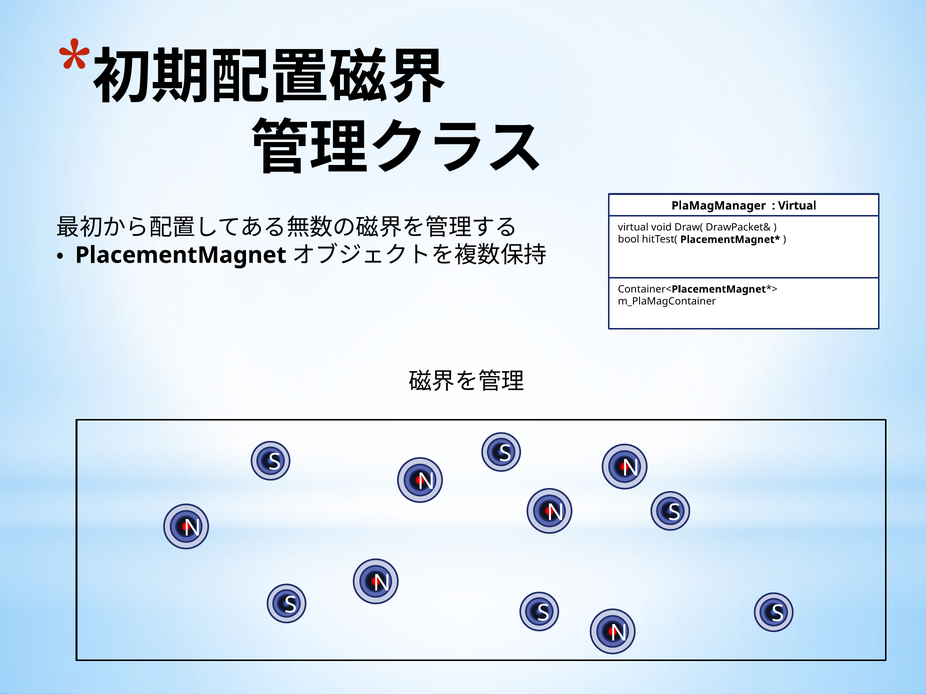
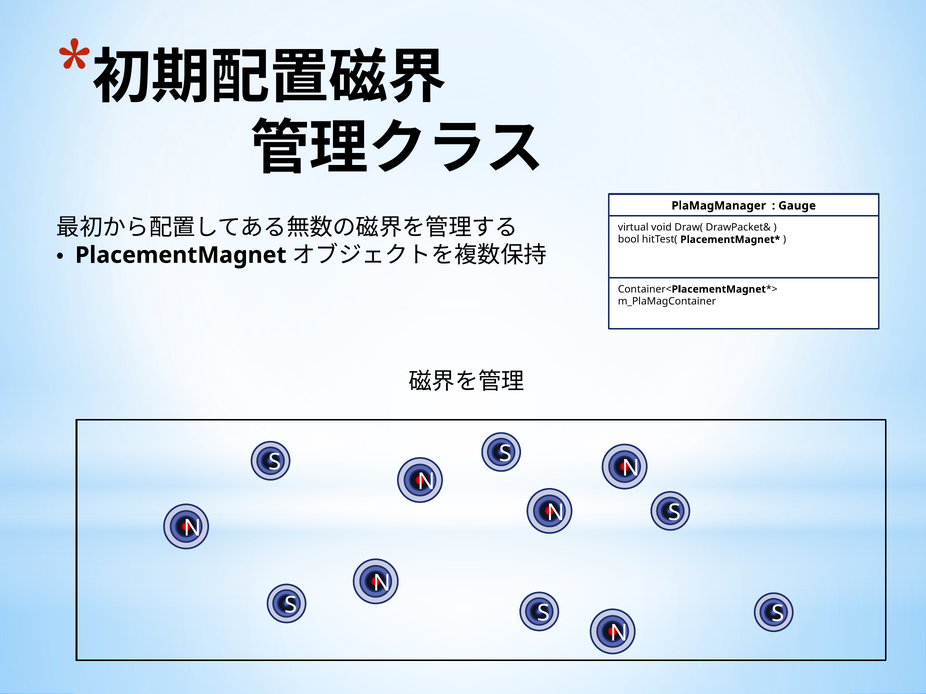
Virtual at (797, 206): Virtual -> Gauge
